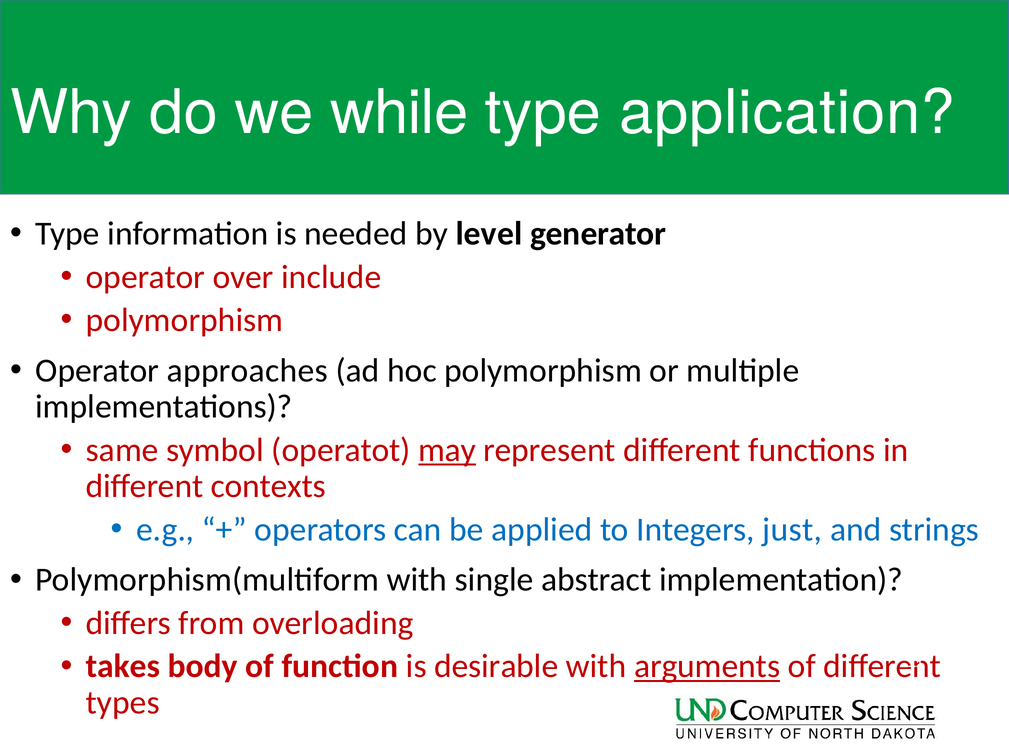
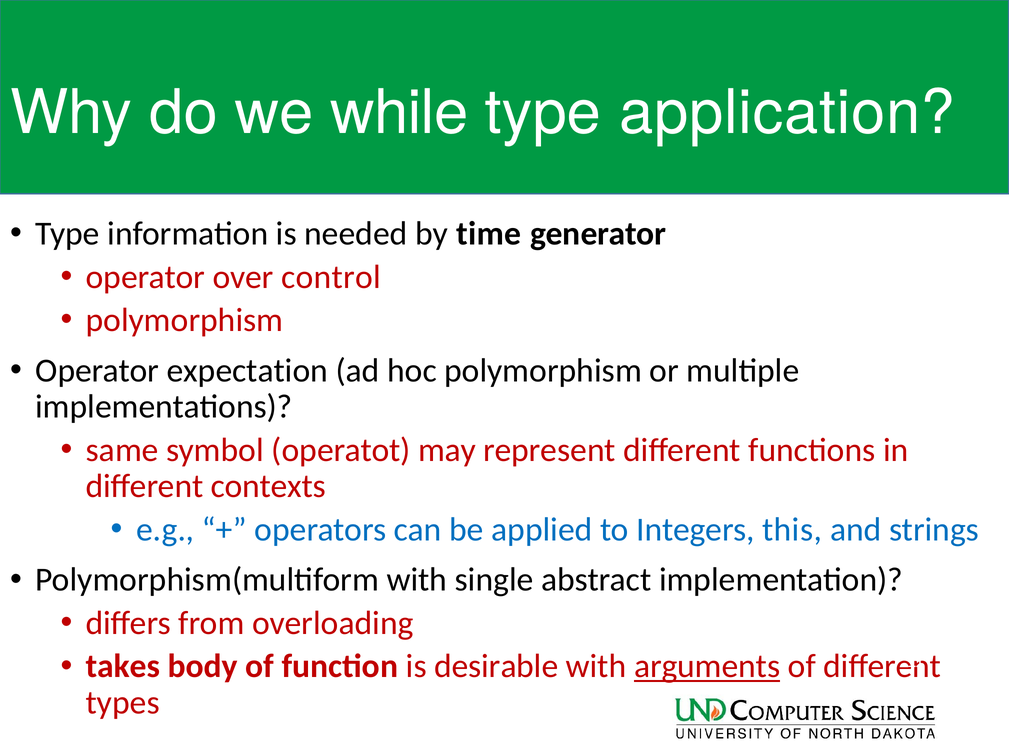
level: level -> time
include: include -> control
approaches: approaches -> expectation
may underline: present -> none
just: just -> this
